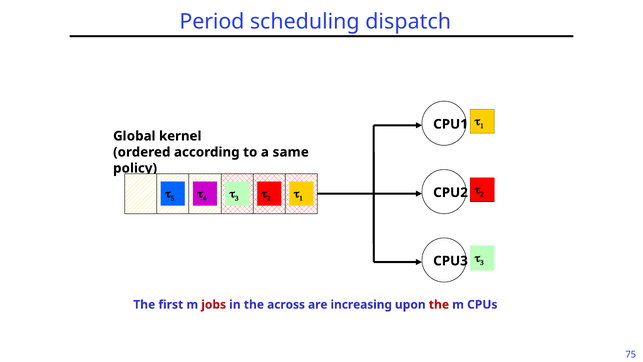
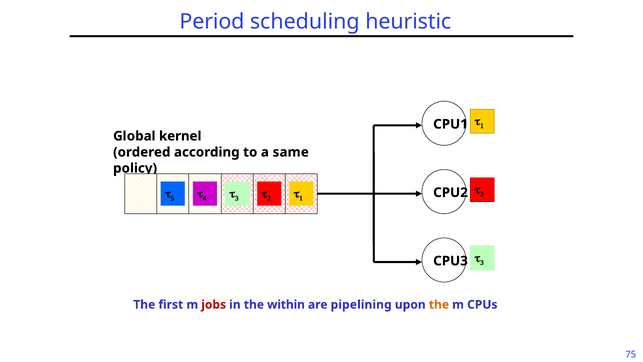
dispatch: dispatch -> heuristic
across: across -> within
increasing: increasing -> pipelining
the at (439, 304) colour: red -> orange
